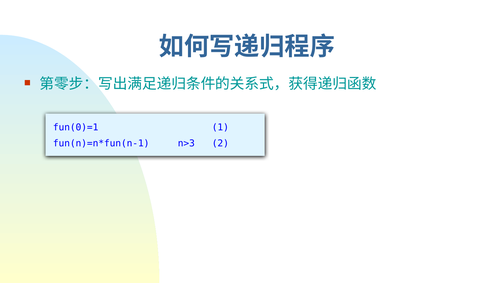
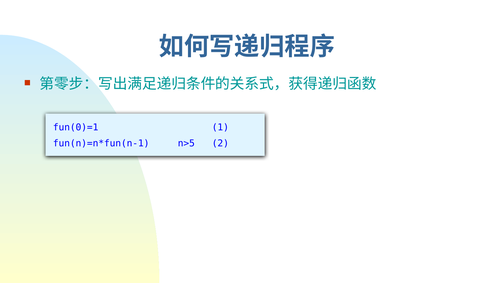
n>3: n>3 -> n>5
